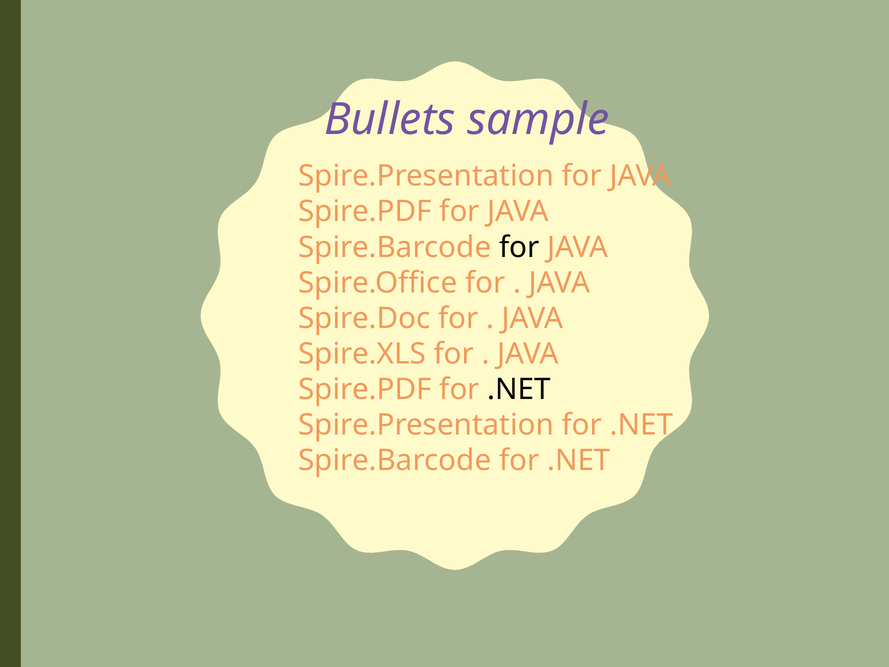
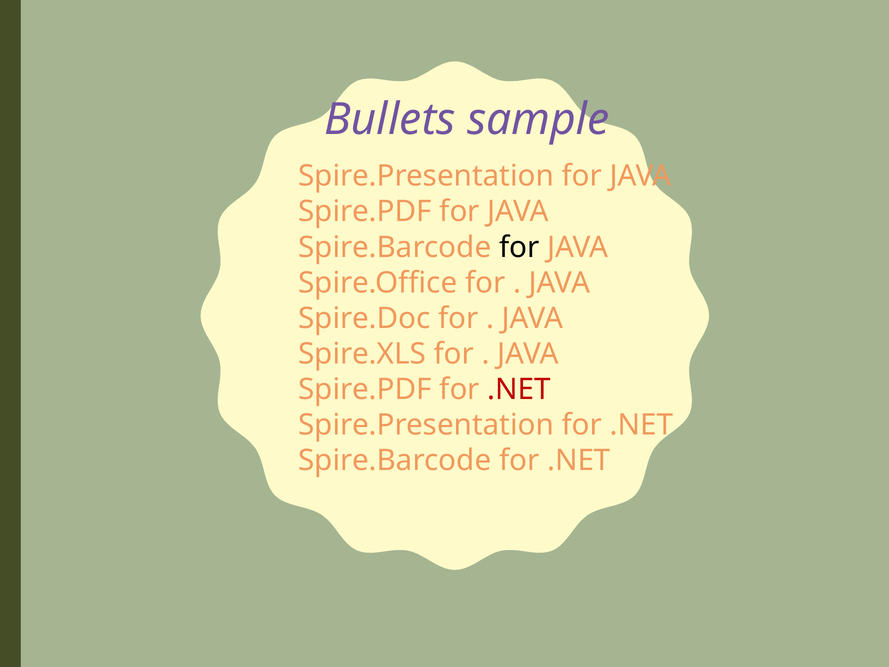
.NET at (519, 389) colour: black -> red
